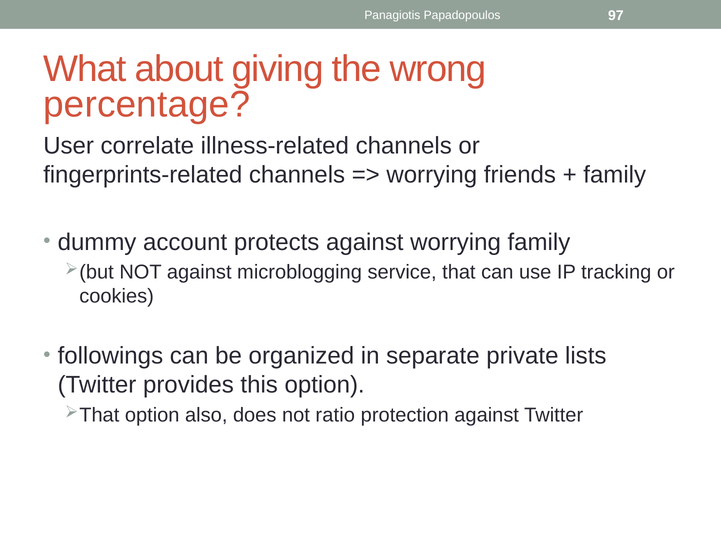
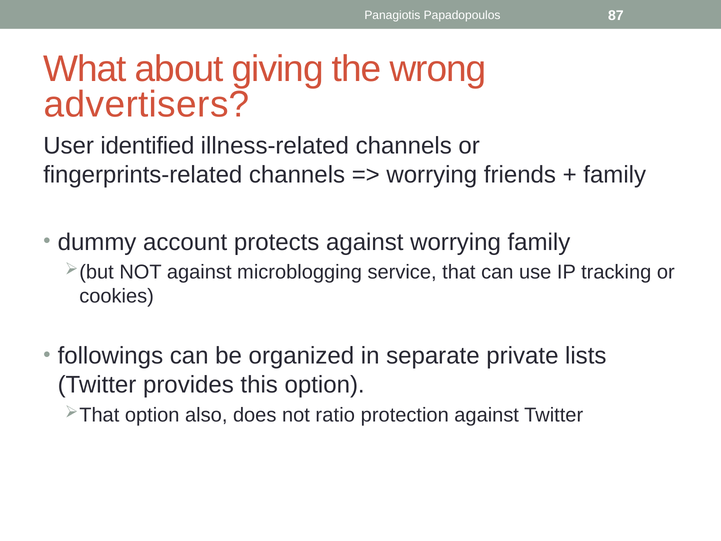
97: 97 -> 87
percentage: percentage -> advertisers
correlate: correlate -> identified
